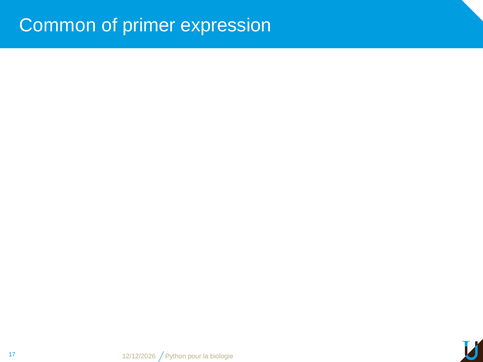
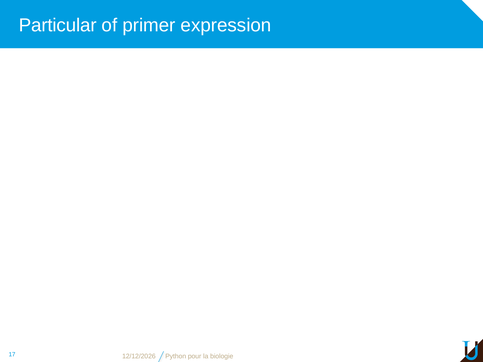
Common: Common -> Particular
